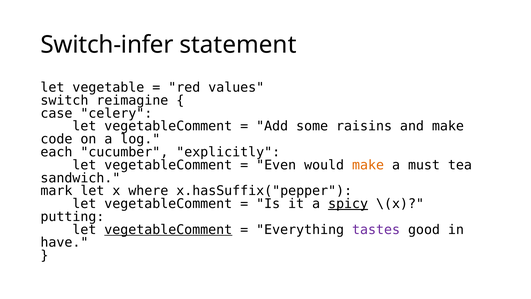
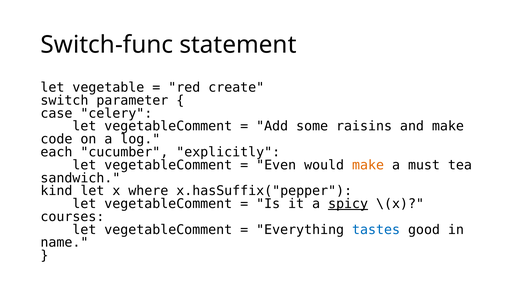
Switch-infer: Switch-infer -> Switch-func
values: values -> create
reimagine: reimagine -> parameter
mark: mark -> kind
putting: putting -> courses
vegetableComment at (168, 229) underline: present -> none
tastes colour: purple -> blue
have: have -> name
